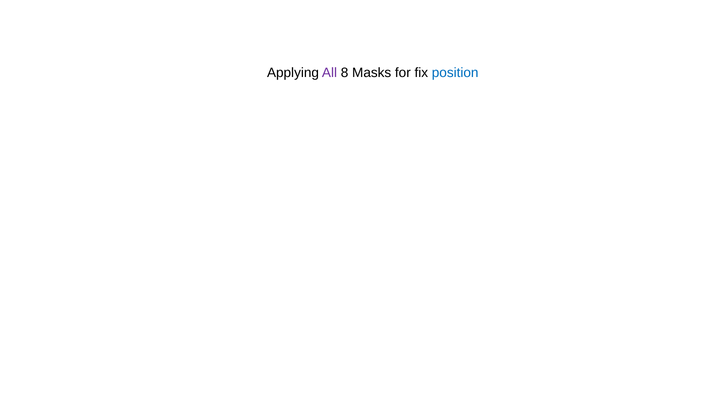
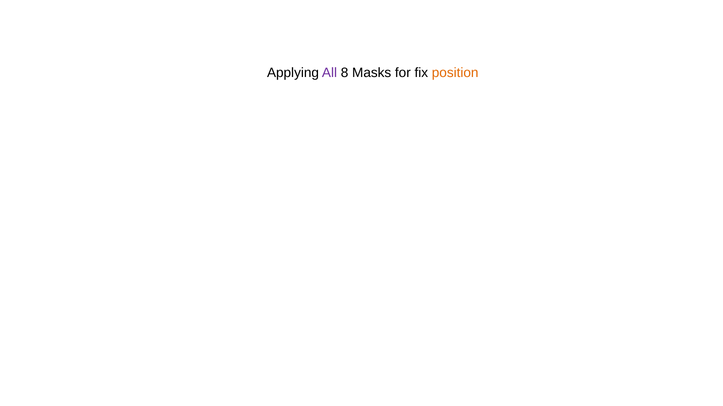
position colour: blue -> orange
